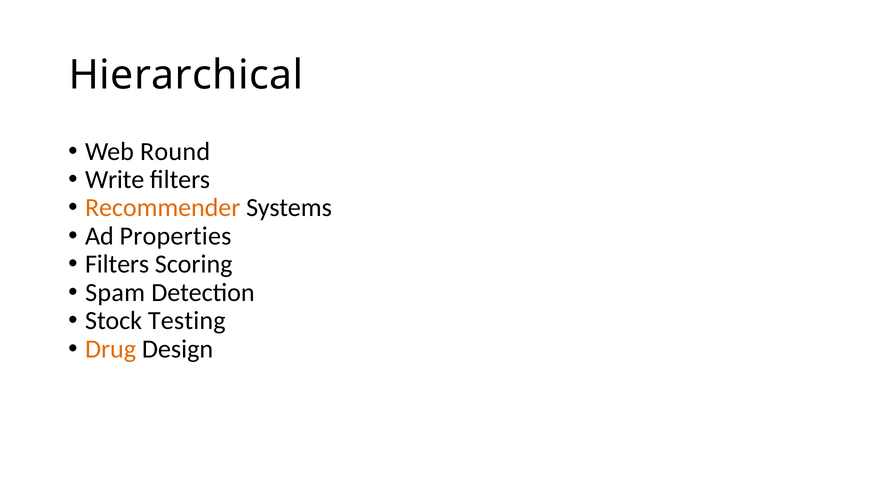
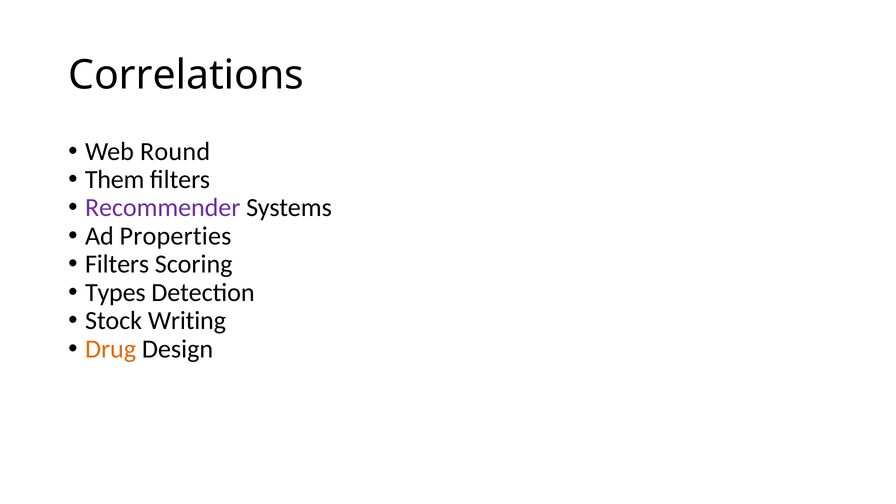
Hierarchical: Hierarchical -> Correlations
Write: Write -> Them
Recommender colour: orange -> purple
Spam: Spam -> Types
Testing: Testing -> Writing
